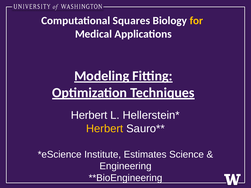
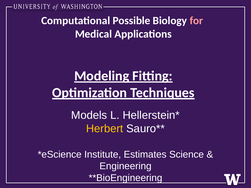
Squares: Squares -> Possible
for colour: yellow -> pink
Herbert at (89, 115): Herbert -> Models
